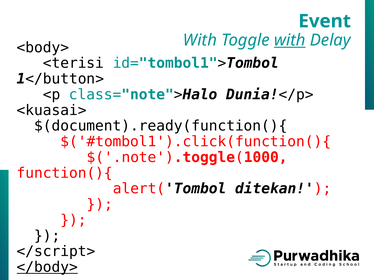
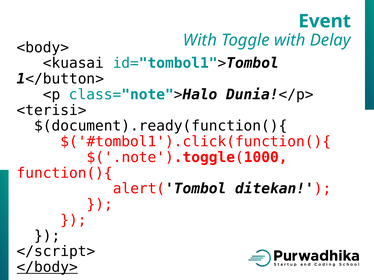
with at (290, 40) underline: present -> none
<terisi: <terisi -> <kuasai
<kuasai>: <kuasai> -> <terisi>
